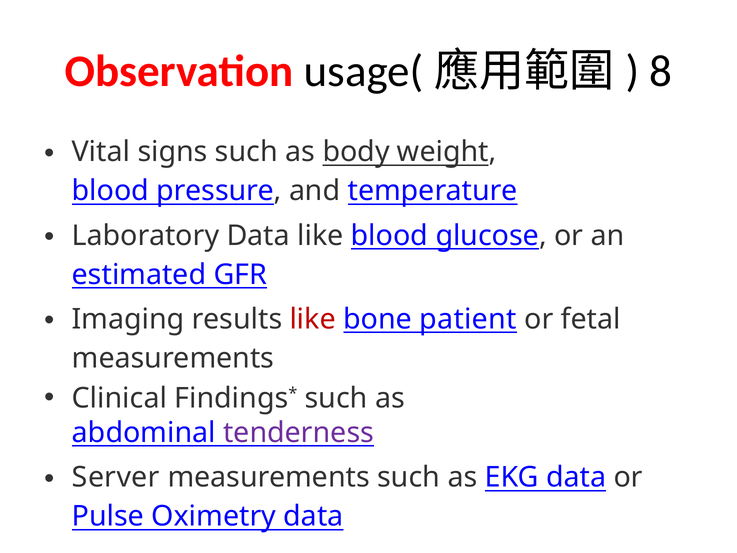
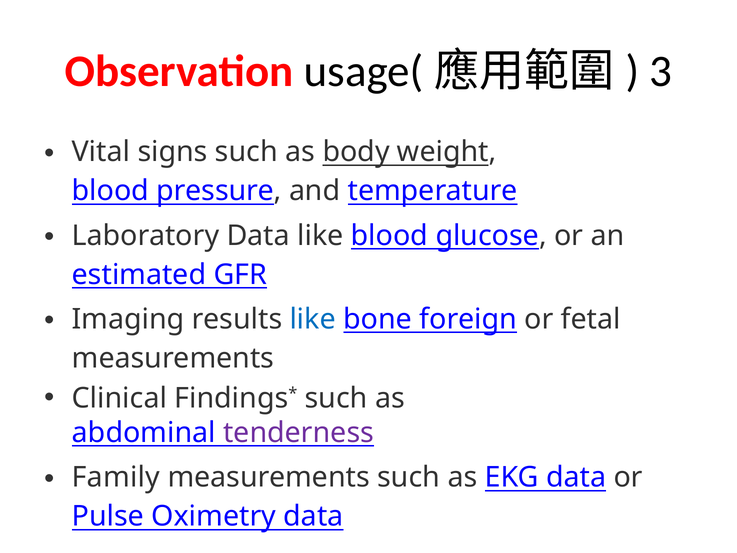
8: 8 -> 3
like at (313, 319) colour: red -> blue
patient: patient -> foreign
Server: Server -> Family
